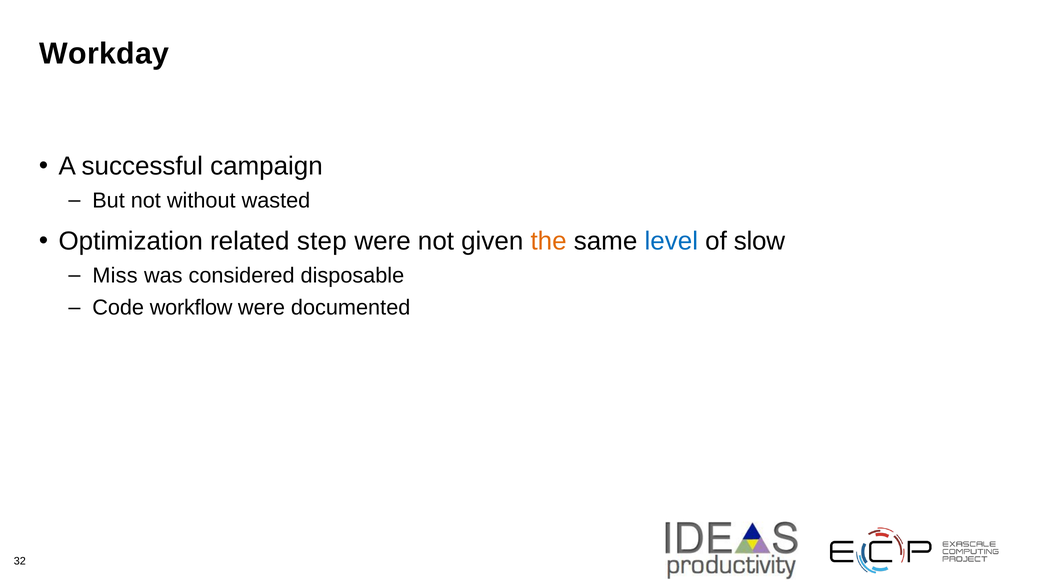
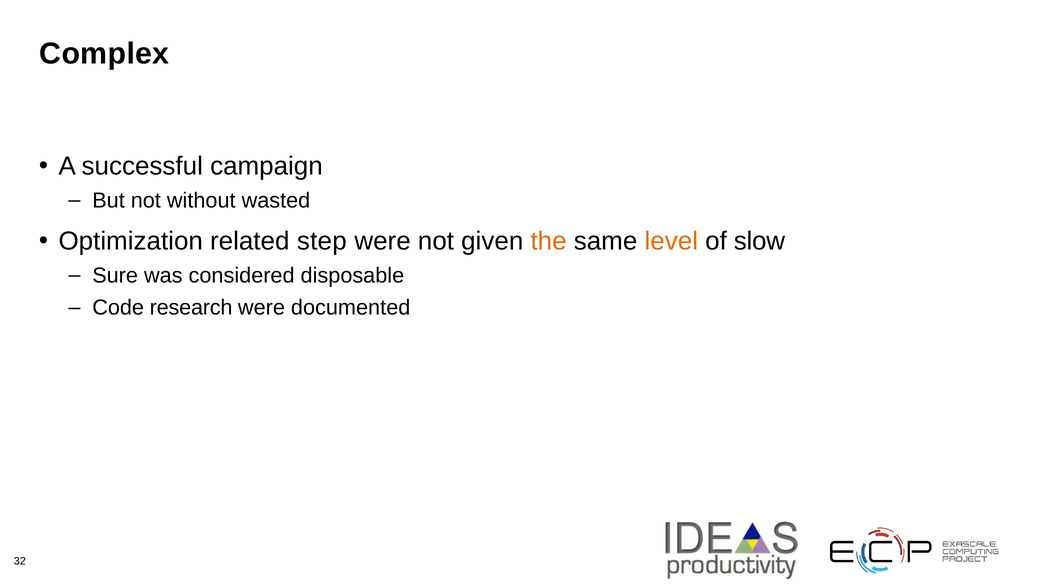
Workday: Workday -> Complex
level colour: blue -> orange
Miss: Miss -> Sure
workflow: workflow -> research
